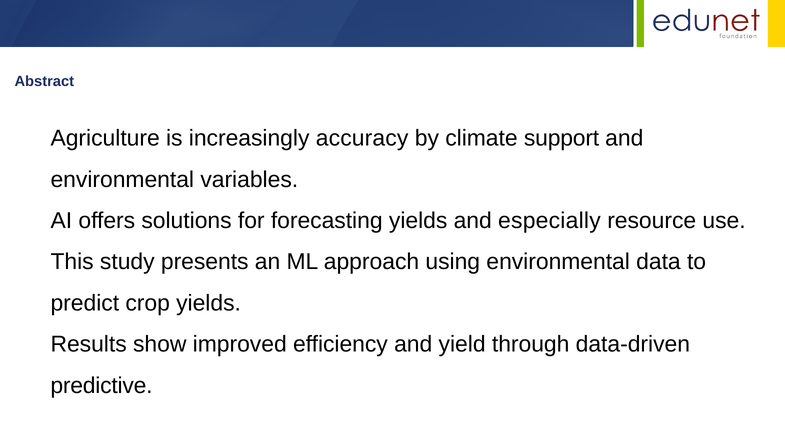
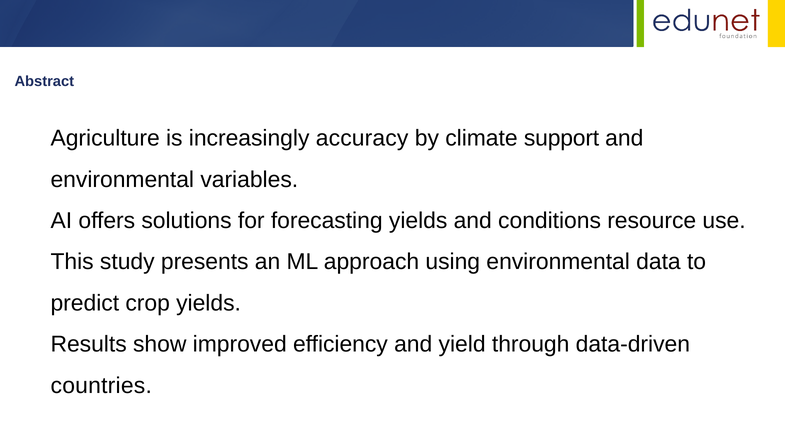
especially: especially -> conditions
predictive: predictive -> countries
